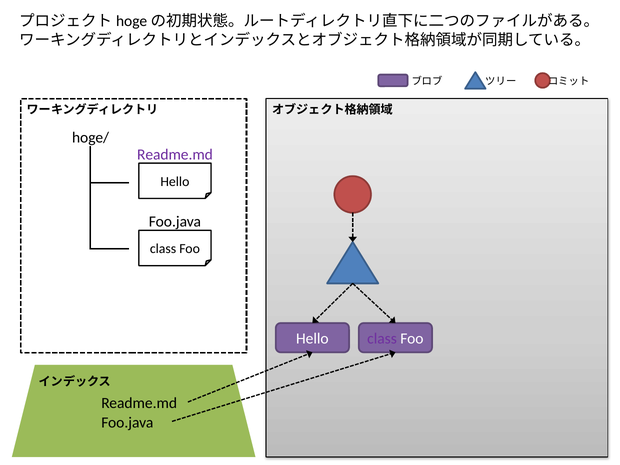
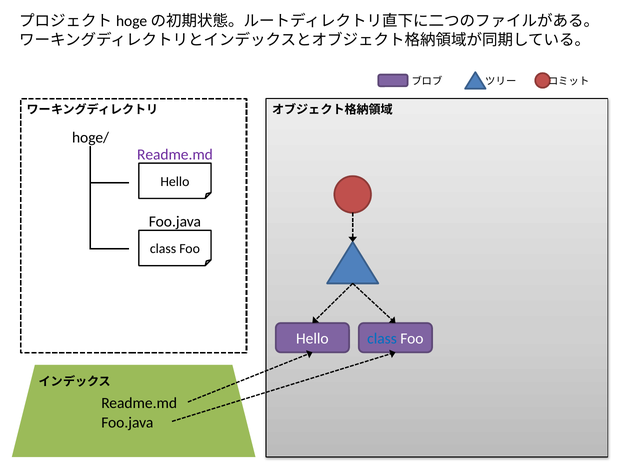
class at (382, 339) colour: purple -> blue
